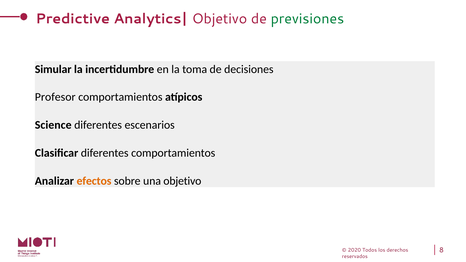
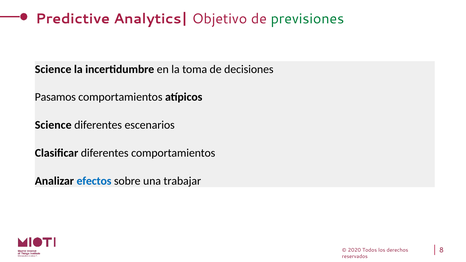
Simular at (53, 69): Simular -> Science
Profesor: Profesor -> Pasamos
efectos colour: orange -> blue
una objetivo: objetivo -> trabajar
